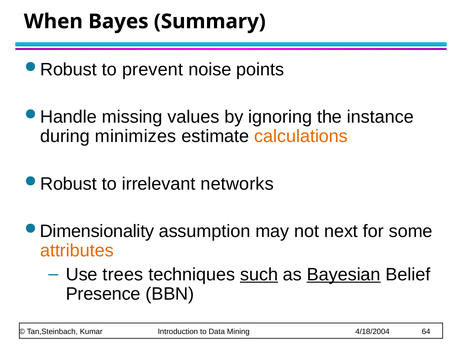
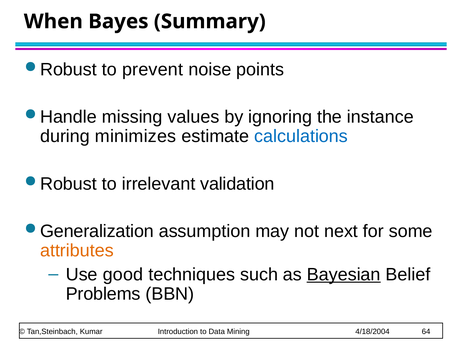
calculations colour: orange -> blue
networks: networks -> validation
Dimensionality: Dimensionality -> Generalization
trees: trees -> good
such underline: present -> none
Presence: Presence -> Problems
